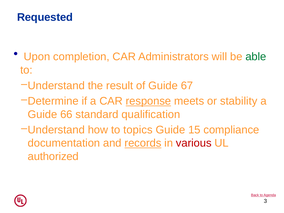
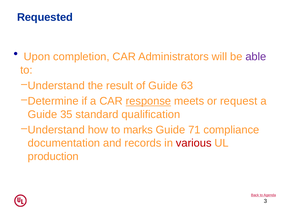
able colour: green -> purple
67: 67 -> 63
stability: stability -> request
66: 66 -> 35
topics: topics -> marks
15: 15 -> 71
records underline: present -> none
authorized: authorized -> production
